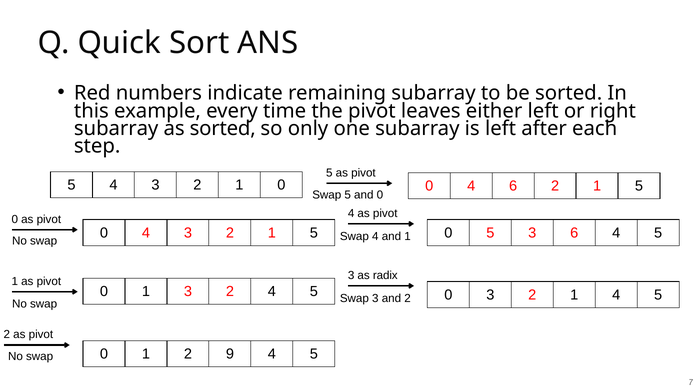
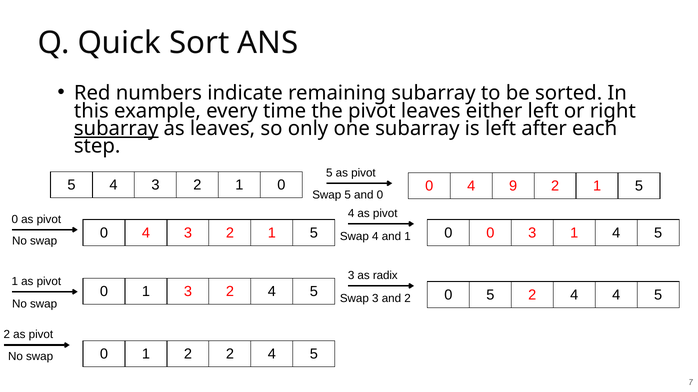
subarray at (116, 129) underline: none -> present
as sorted: sorted -> leaves
4 6: 6 -> 9
5 at (490, 233): 5 -> 0
3 6: 6 -> 1
0 3: 3 -> 5
1 at (574, 295): 1 -> 4
2 9: 9 -> 2
